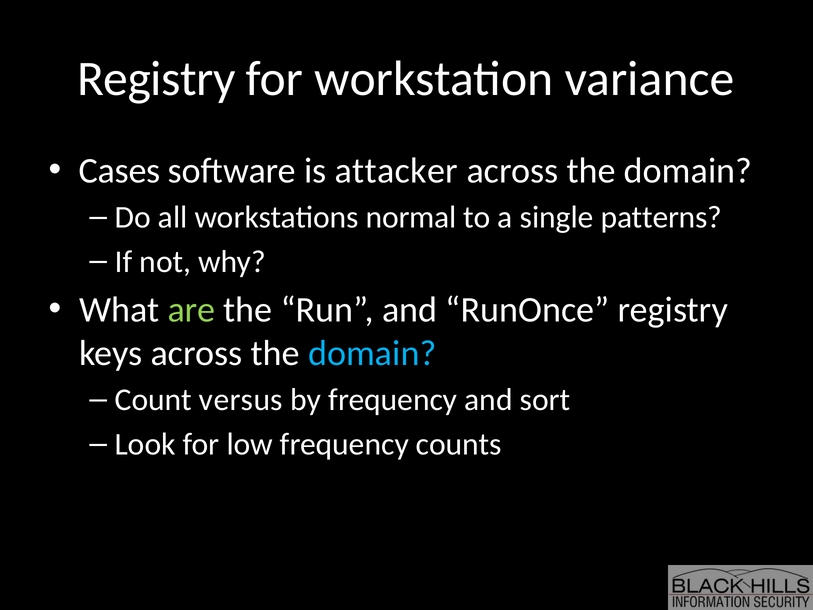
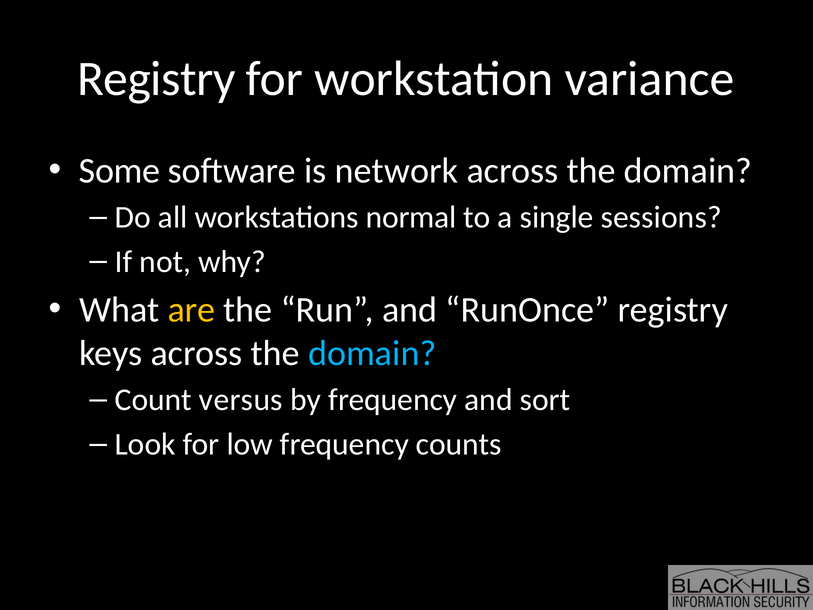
Cases: Cases -> Some
attacker: attacker -> network
patterns: patterns -> sessions
are colour: light green -> yellow
